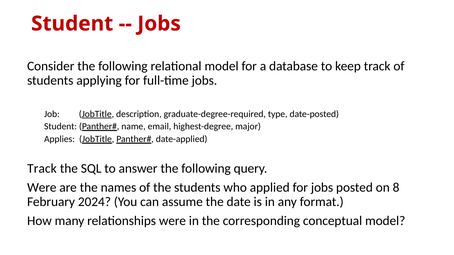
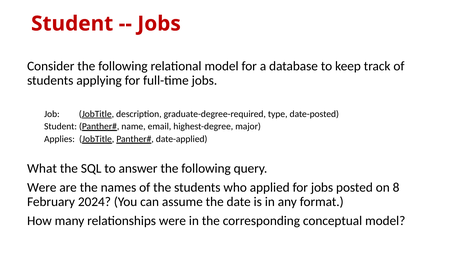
Track at (42, 169): Track -> What
